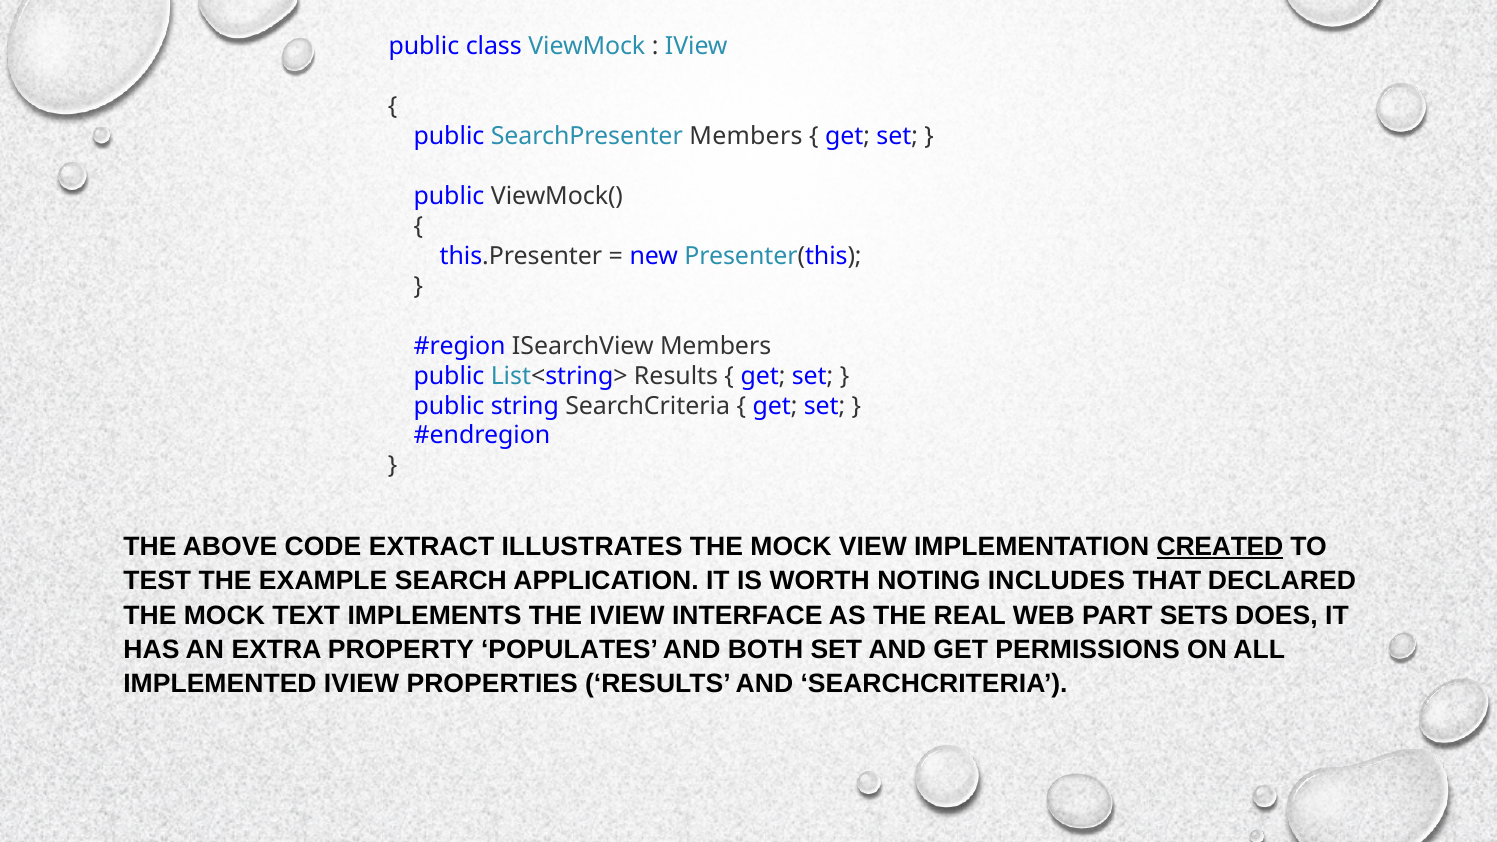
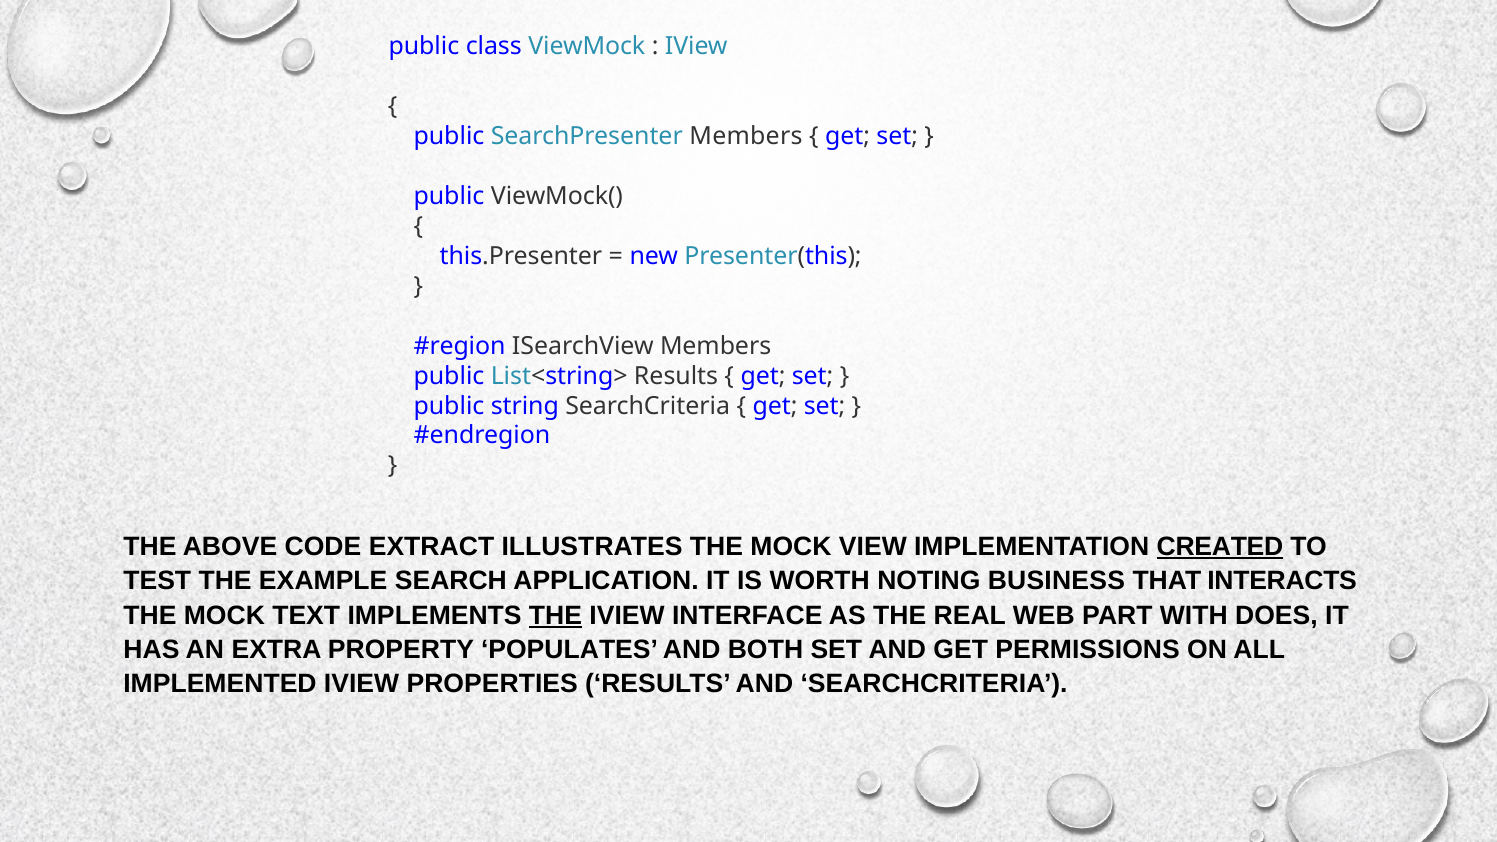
INCLUDES: INCLUDES -> BUSINESS
DECLARED: DECLARED -> INTERACTS
THE at (555, 615) underline: none -> present
SETS: SETS -> WITH
